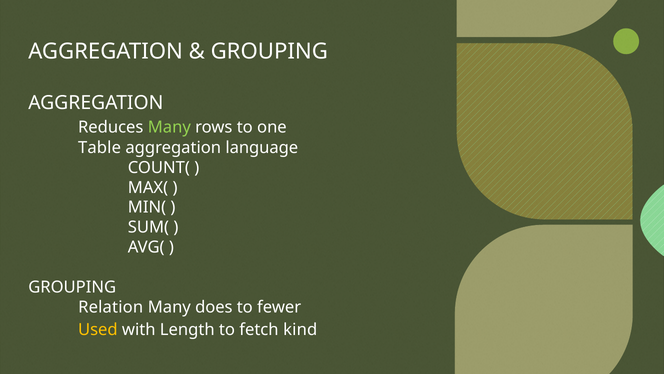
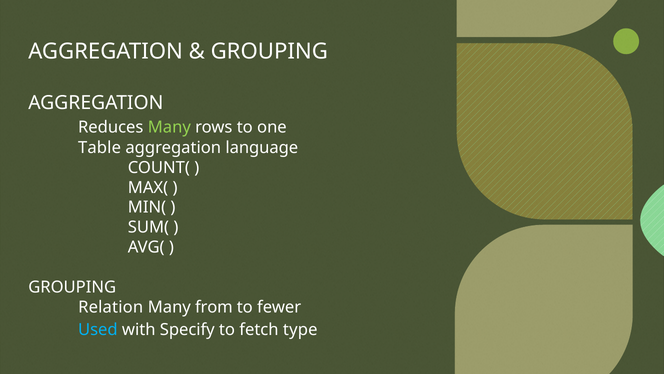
does: does -> from
Used colour: yellow -> light blue
Length: Length -> Specify
kind: kind -> type
